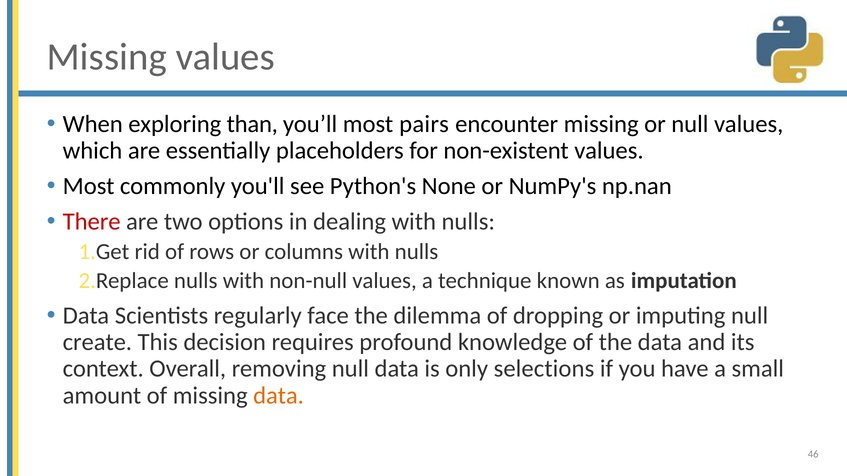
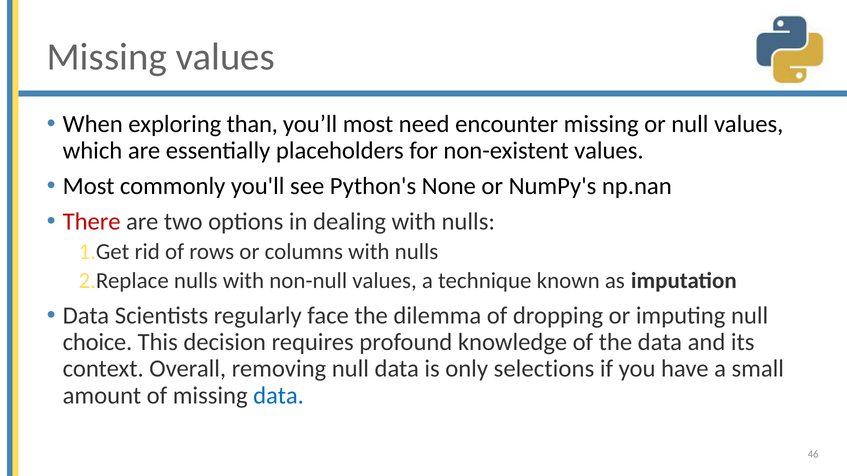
pairs: pairs -> need
create: create -> choice
data at (279, 396) colour: orange -> blue
